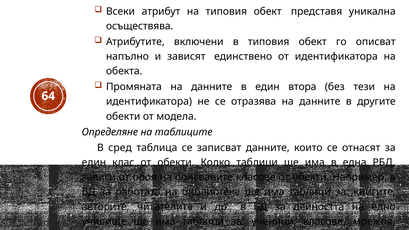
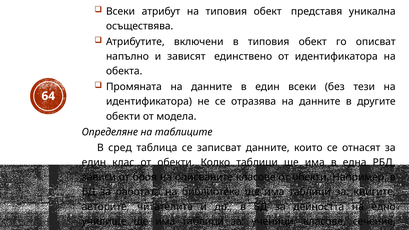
един втора: втора -> всеки
мрежов: мрежов -> сечение
